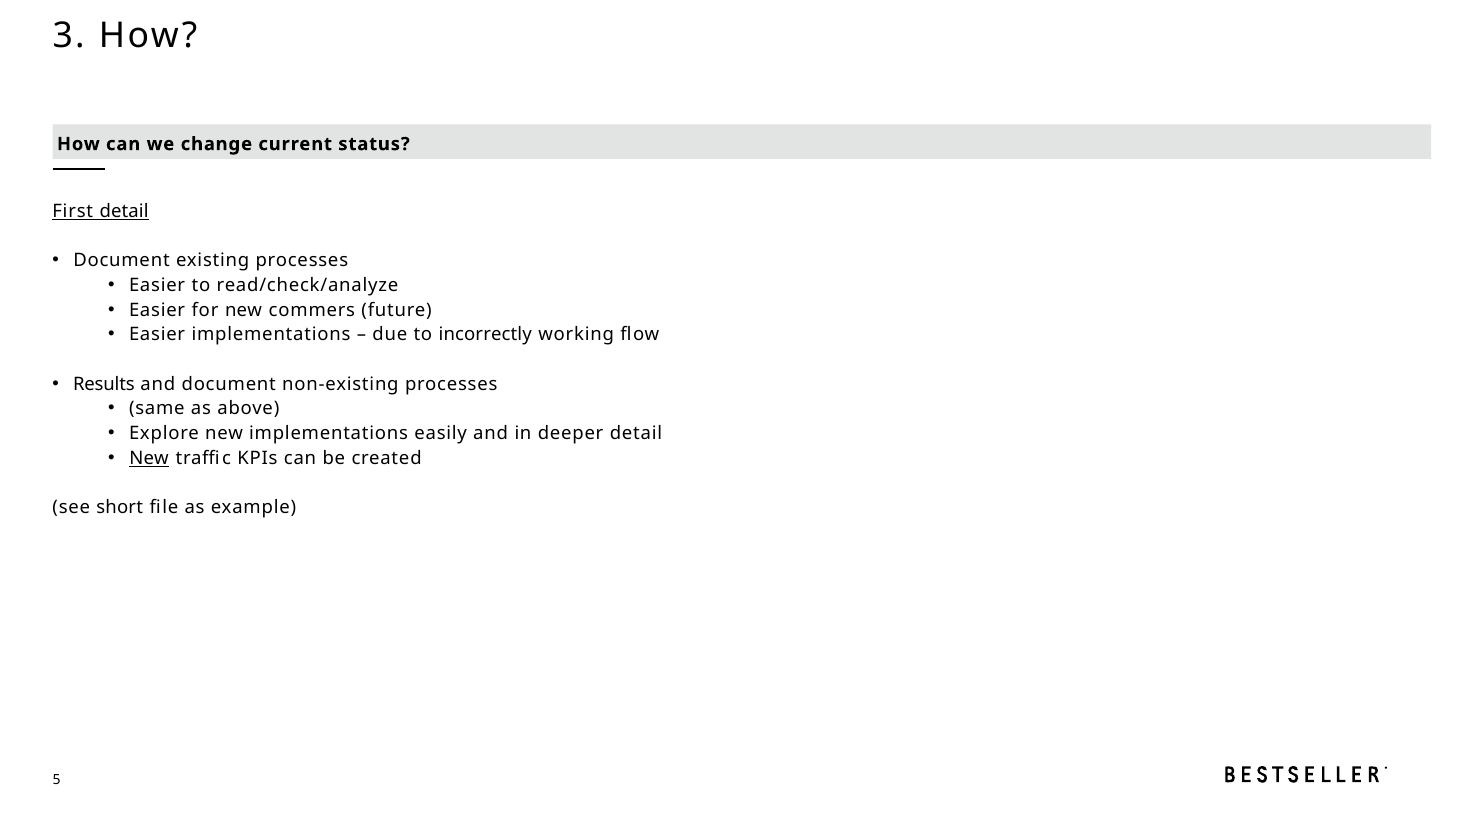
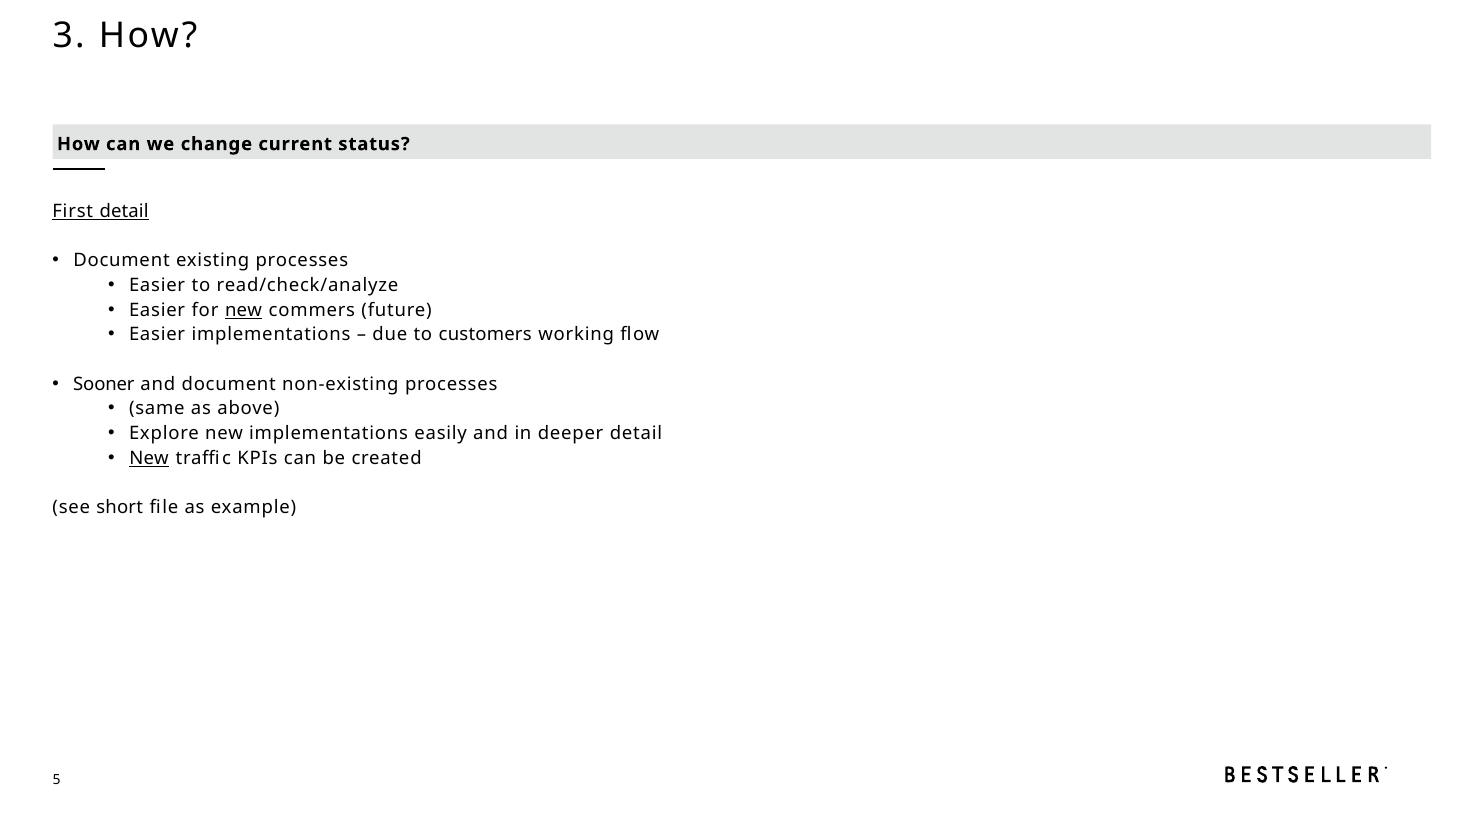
new at (243, 310) underline: none -> present
incorrectly: incorrectly -> customers
Results: Results -> Sooner
